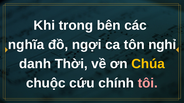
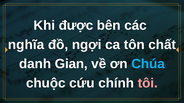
trong: trong -> được
nghỉ: nghỉ -> chất
Thời: Thời -> Gian
Chúa colour: yellow -> light blue
